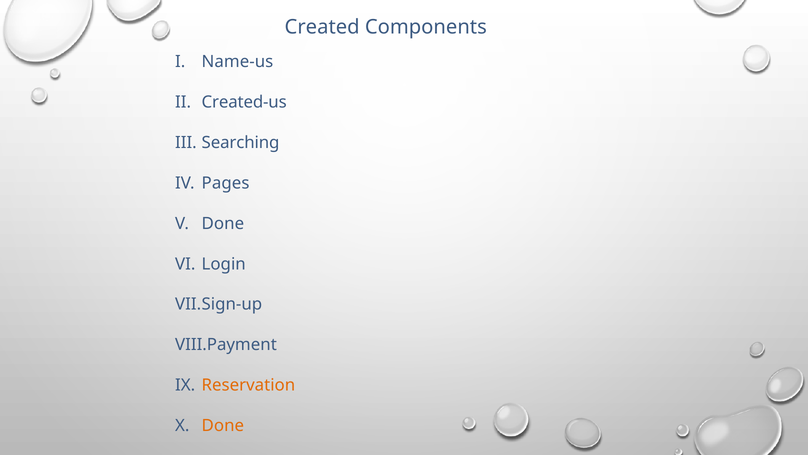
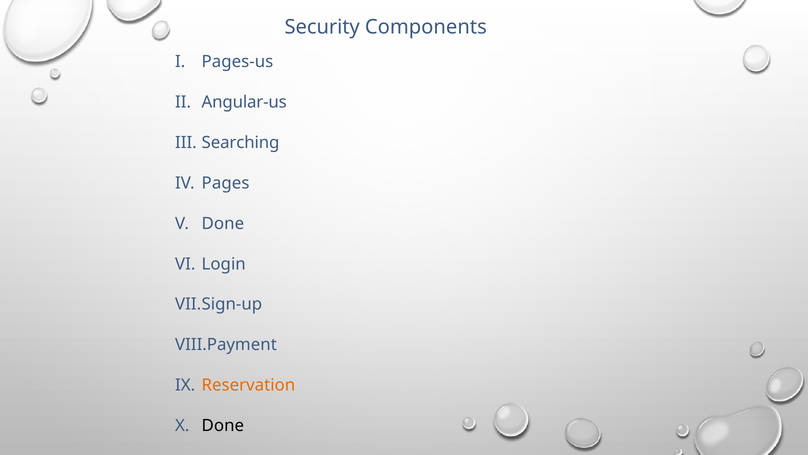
Created: Created -> Security
Name-us: Name-us -> Pages-us
Created-us: Created-us -> Angular-us
Done at (223, 425) colour: orange -> black
